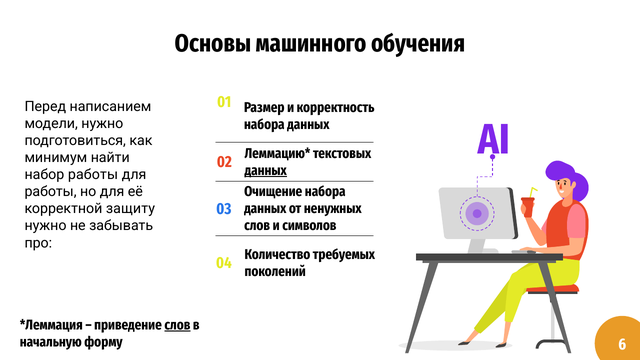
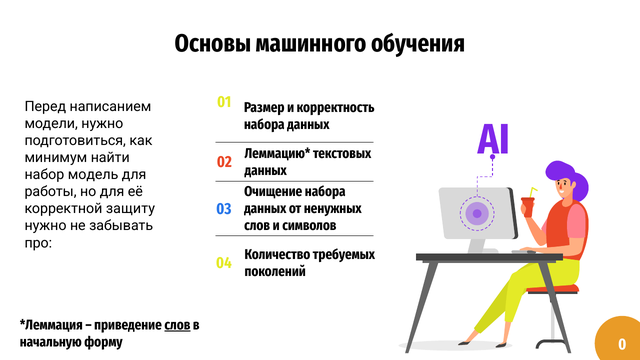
данных at (266, 170) underline: present -> none
набор работы: работы -> модель
6: 6 -> 0
